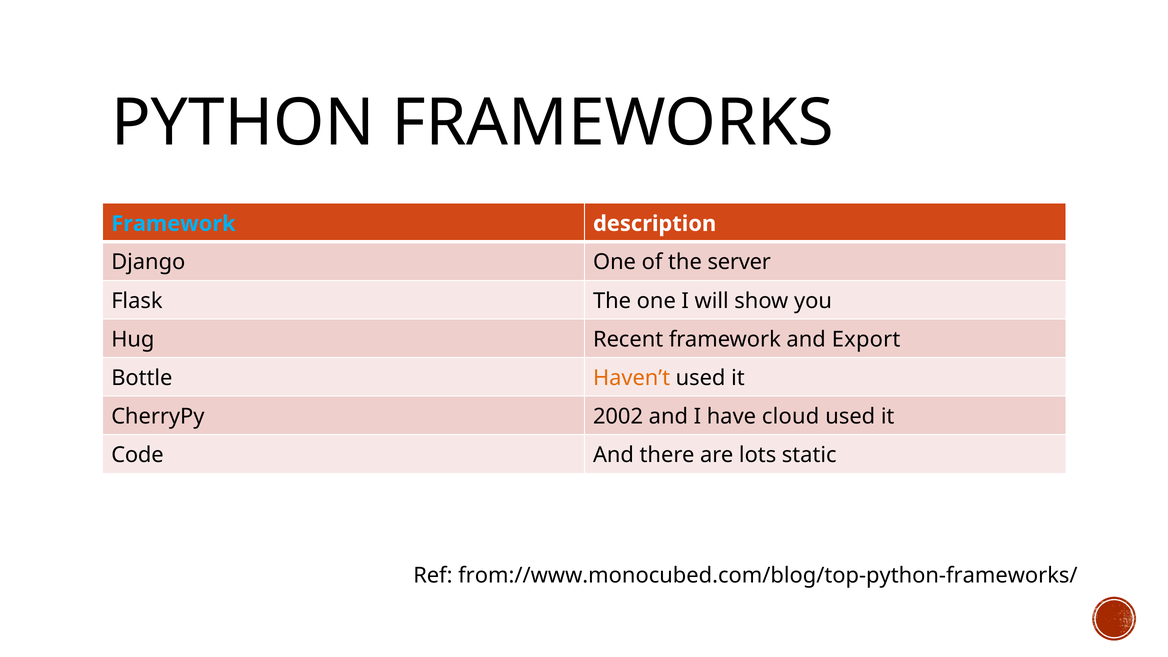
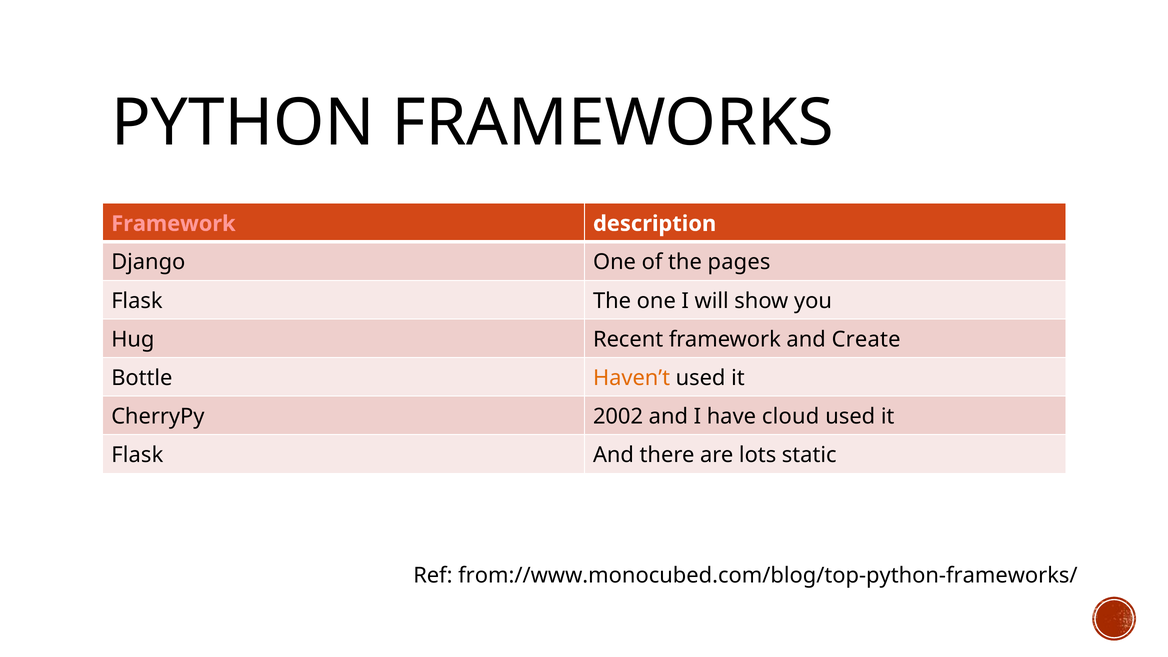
Framework at (173, 224) colour: light blue -> pink
server: server -> pages
Export: Export -> Create
Code at (137, 455): Code -> Flask
